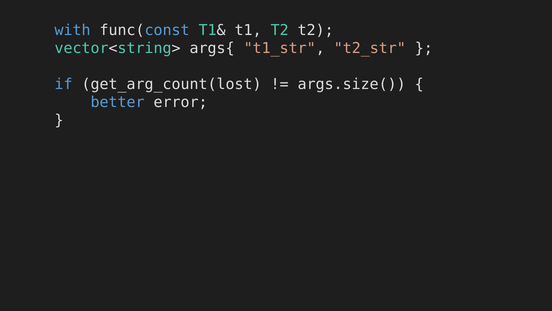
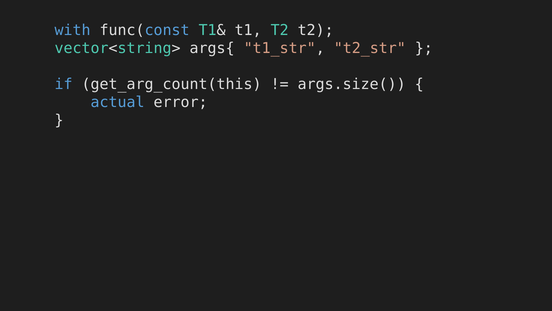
get_arg_count(lost: get_arg_count(lost -> get_arg_count(this
better: better -> actual
